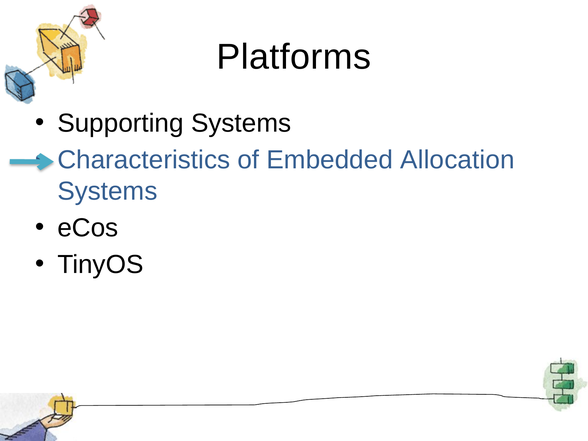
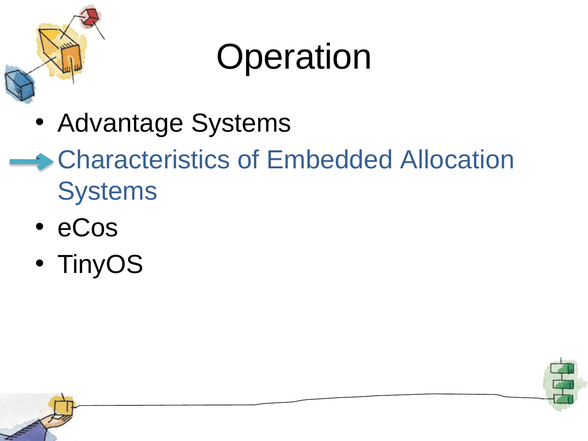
Platforms: Platforms -> Operation
Supporting: Supporting -> Advantage
